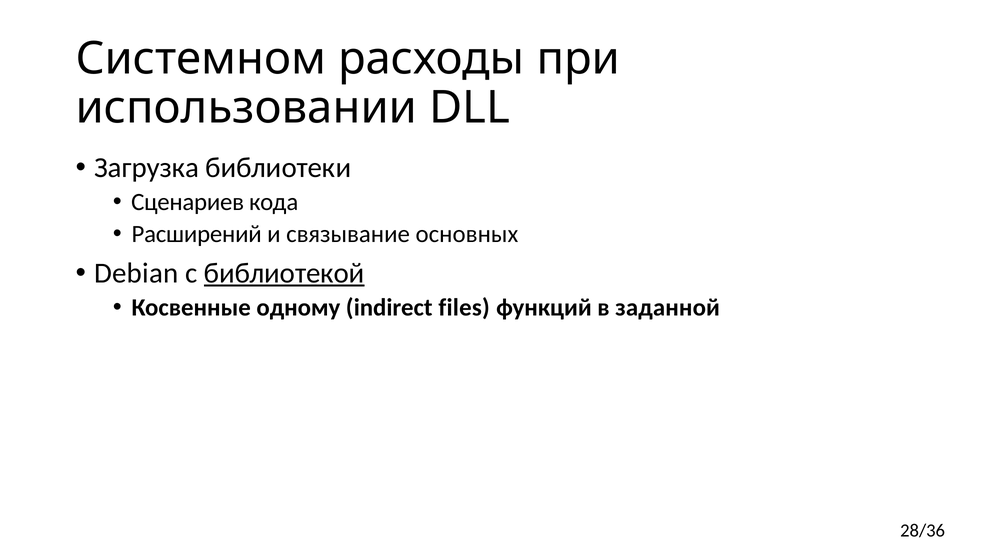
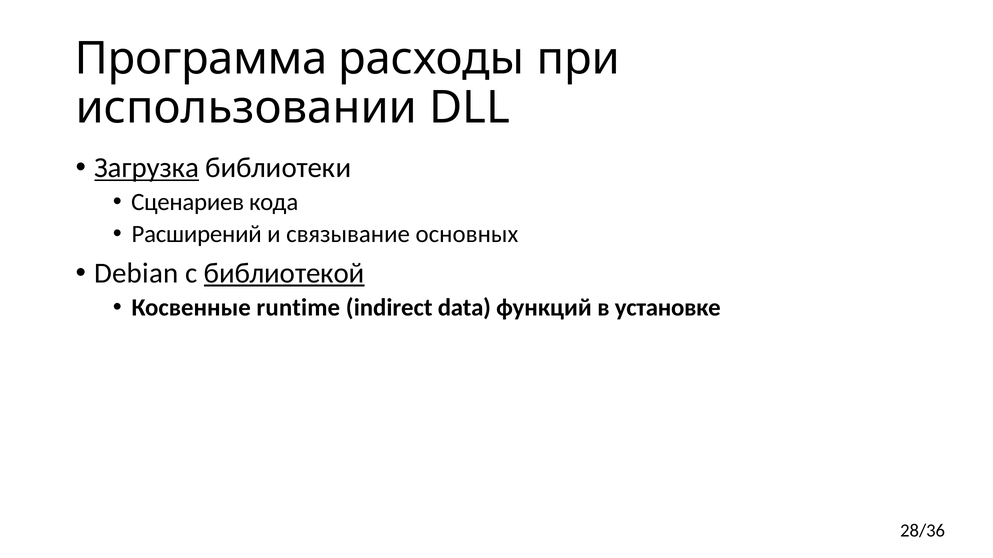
Системном: Системном -> Программа
Загрузка underline: none -> present
одному: одному -> runtime
files: files -> data
заданной: заданной -> установке
